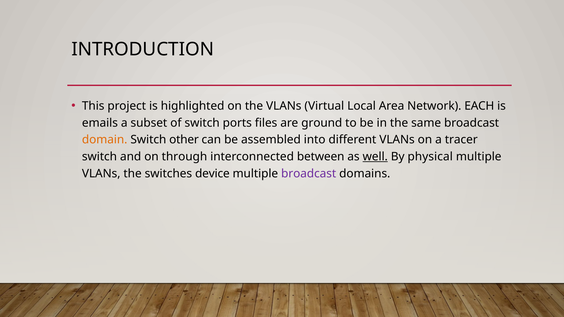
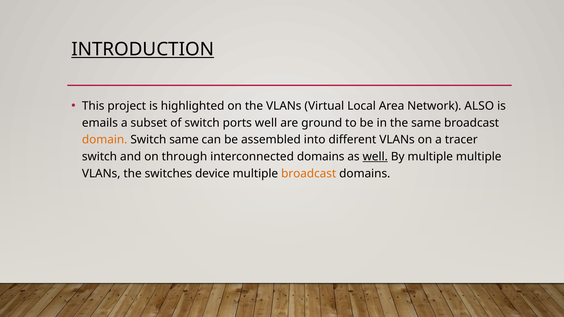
INTRODUCTION underline: none -> present
EACH: EACH -> ALSO
ports files: files -> well
Switch other: other -> same
interconnected between: between -> domains
By physical: physical -> multiple
broadcast at (309, 174) colour: purple -> orange
